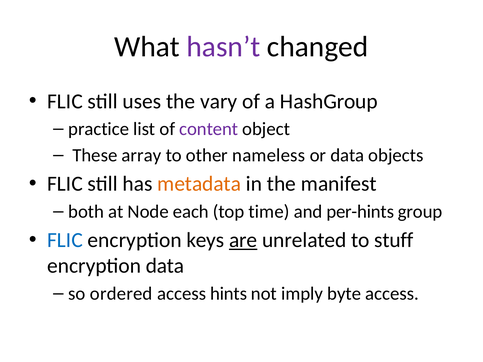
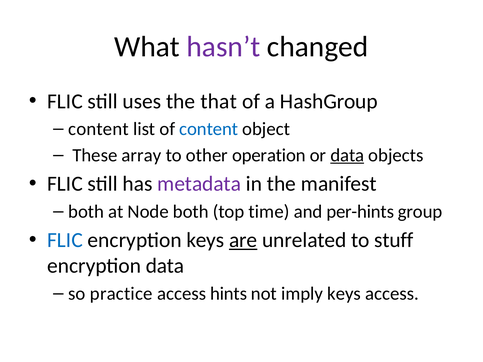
vary: vary -> that
practice at (99, 129): practice -> content
content at (209, 129) colour: purple -> blue
nameless: nameless -> operation
data at (347, 155) underline: none -> present
metadata colour: orange -> purple
Node each: each -> both
ordered: ordered -> practice
imply byte: byte -> keys
